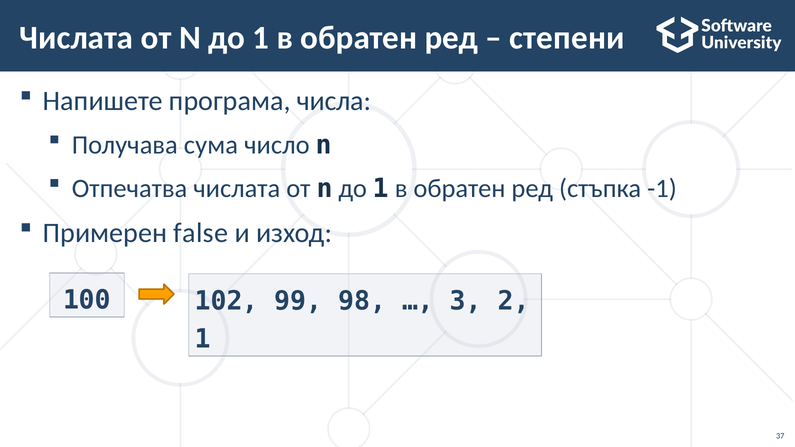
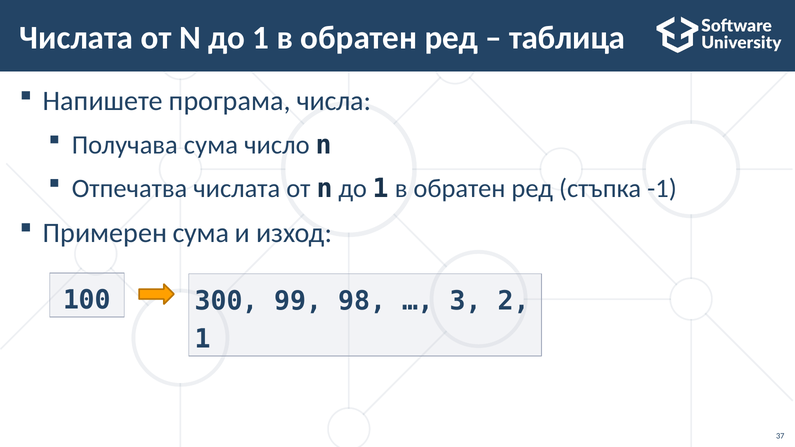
степени: степени -> таблица
Примерен false: false -> сума
102: 102 -> 300
